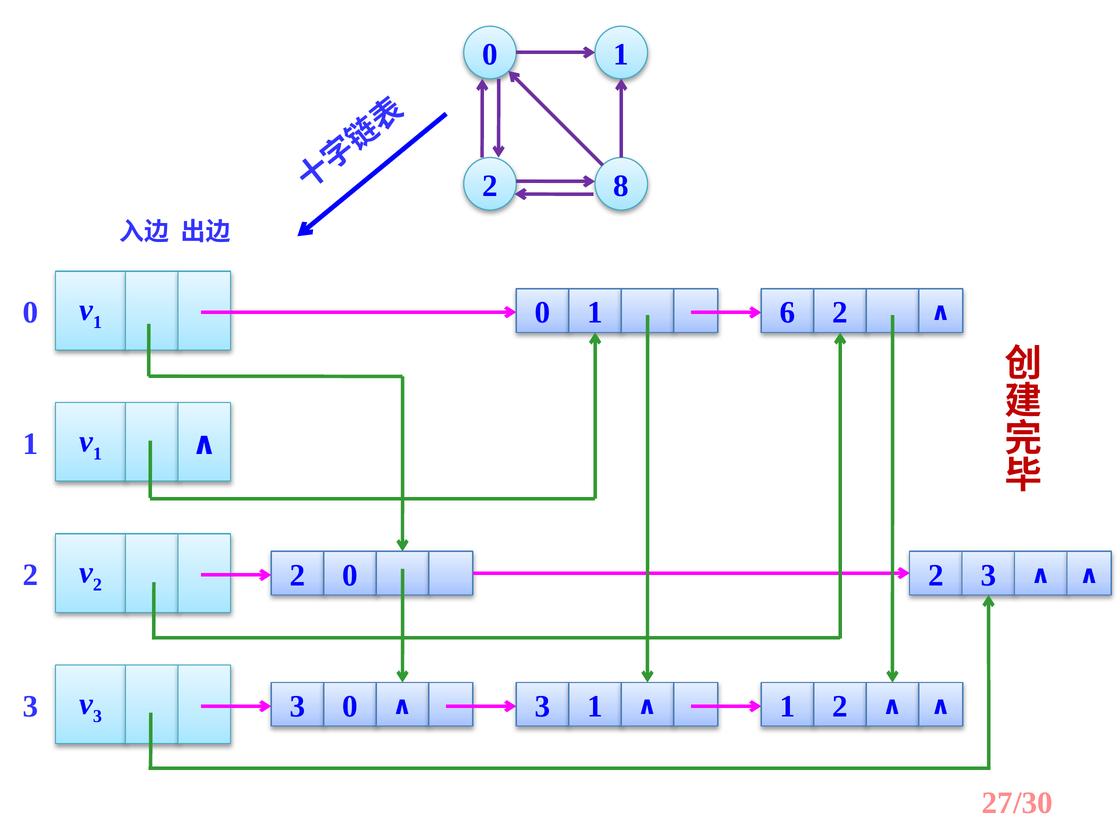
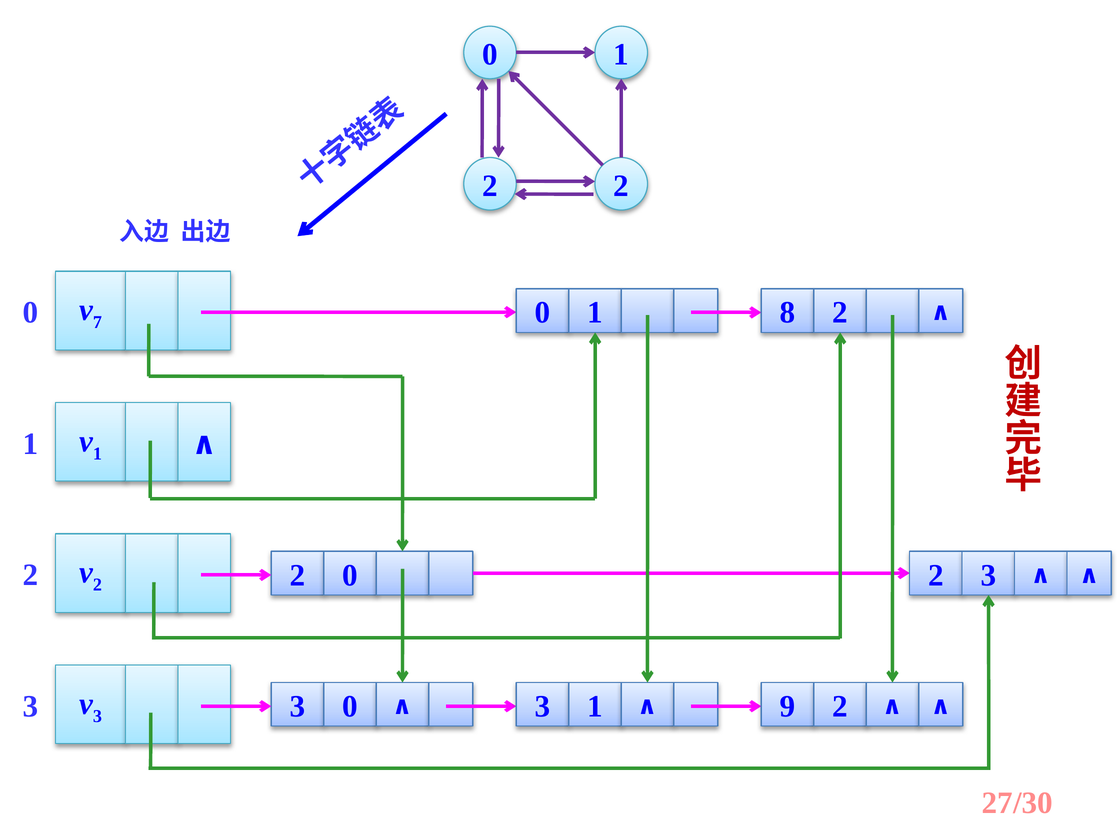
8 at (621, 186): 8 -> 2
1 at (97, 322): 1 -> 7
6: 6 -> 8
1 at (788, 706): 1 -> 9
